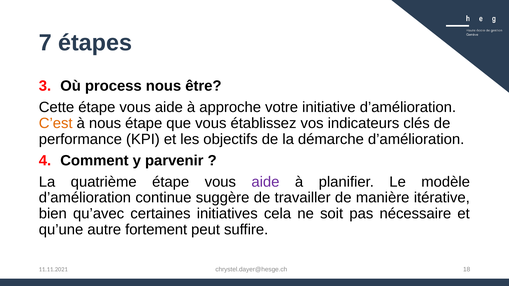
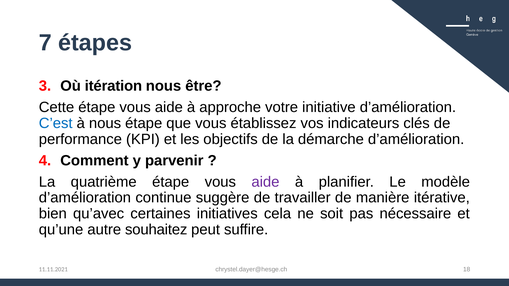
process: process -> itération
C’est colour: orange -> blue
fortement: fortement -> souhaitez
